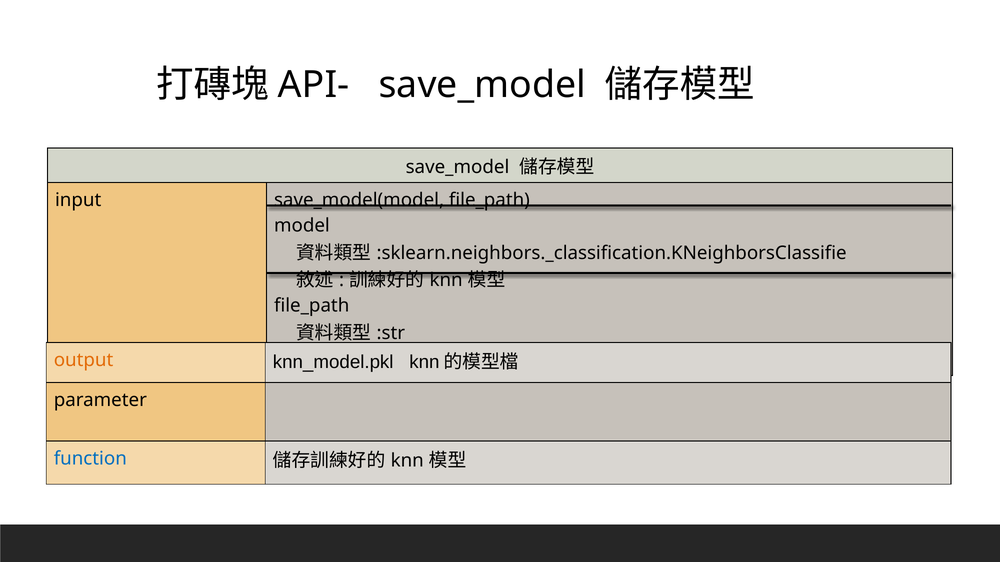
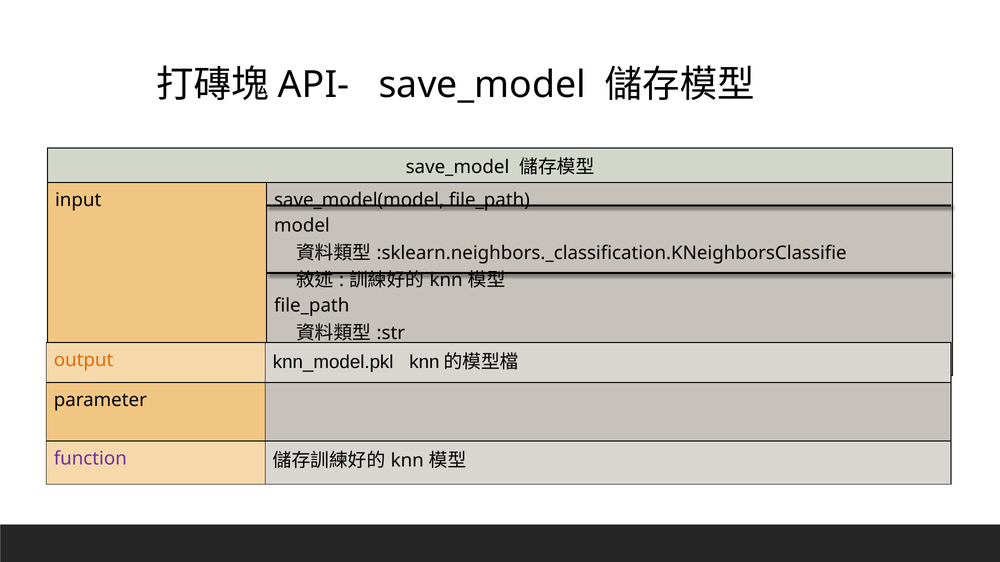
function colour: blue -> purple
